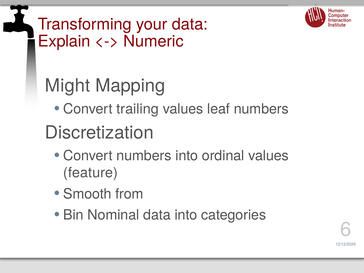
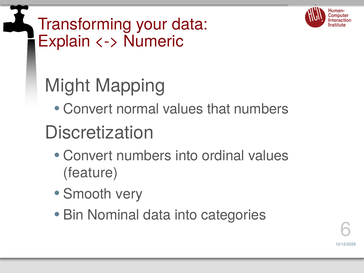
trailing: trailing -> normal
leaf: leaf -> that
from: from -> very
